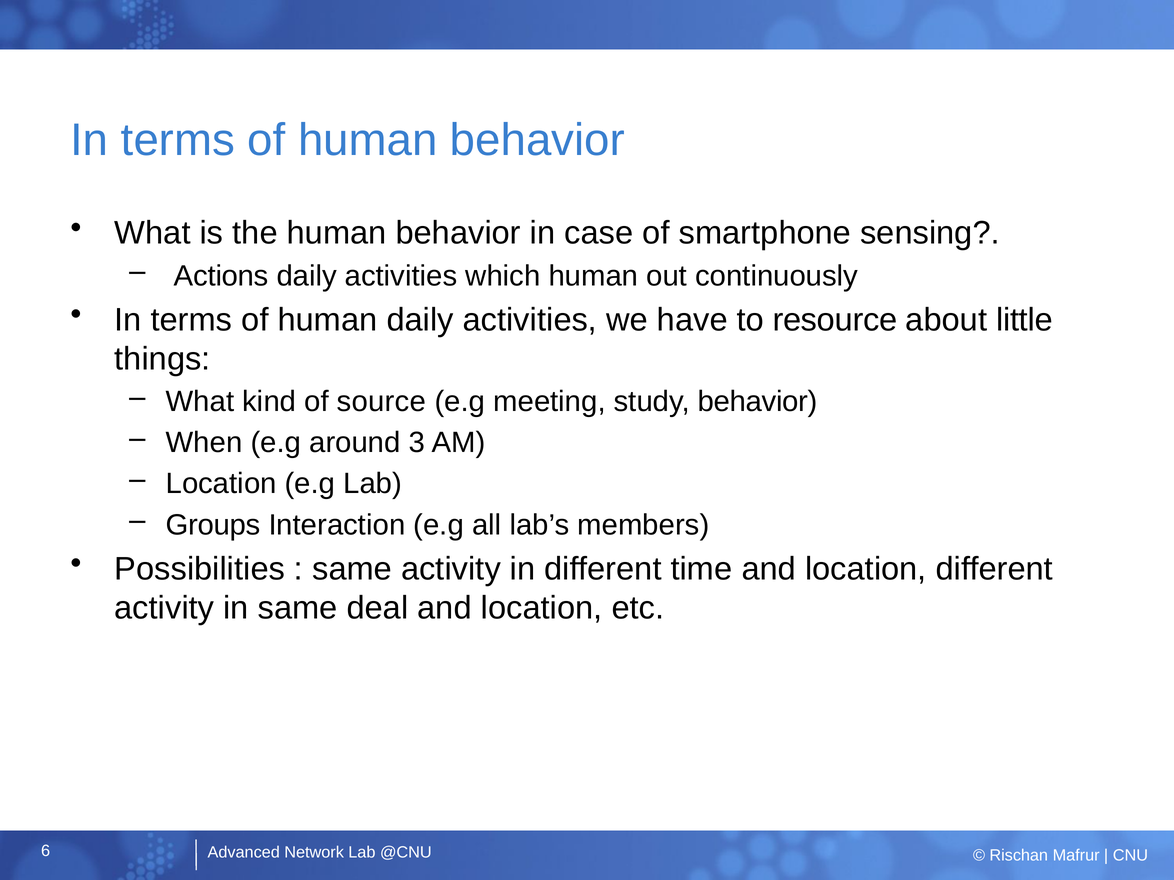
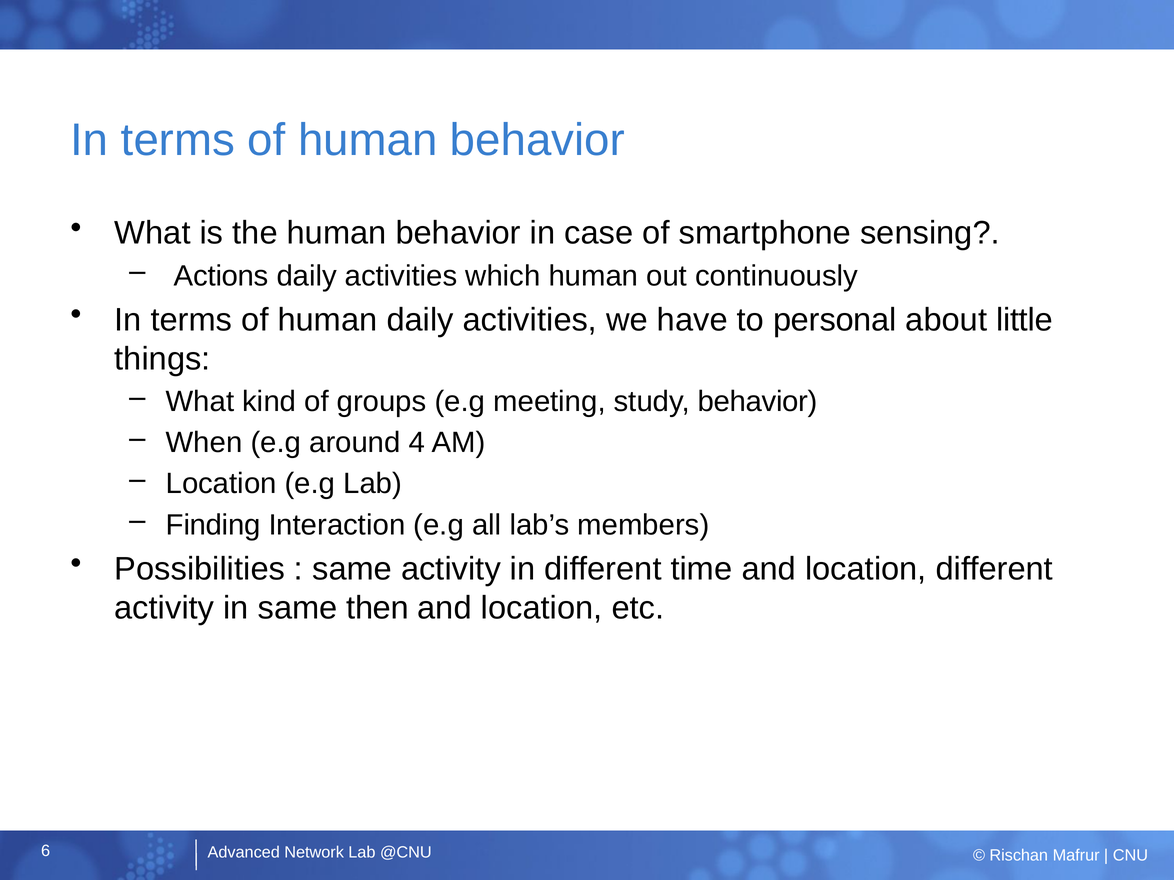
resource: resource -> personal
source: source -> groups
3: 3 -> 4
Groups: Groups -> Finding
deal: deal -> then
